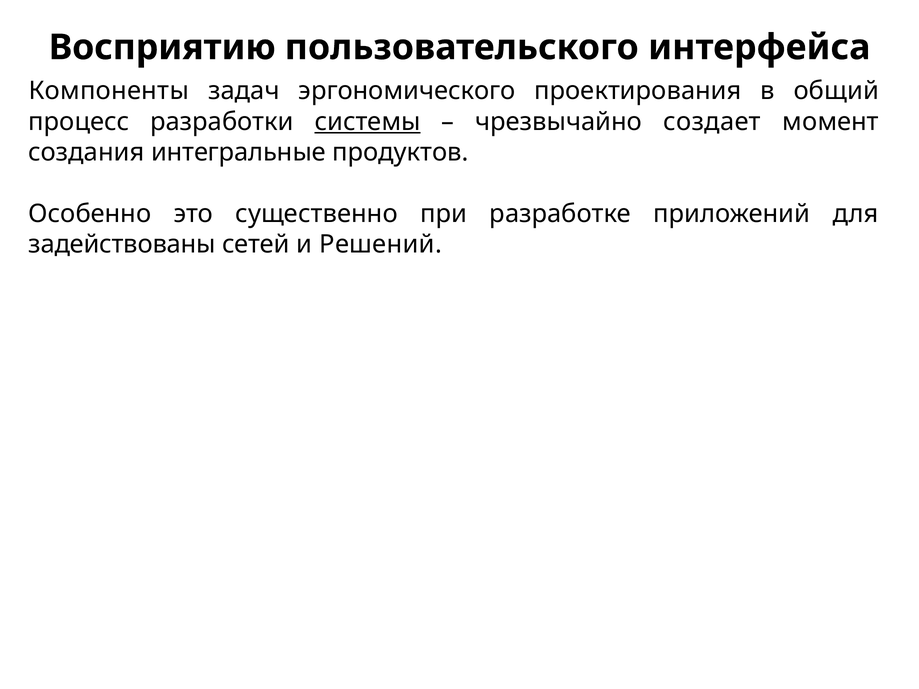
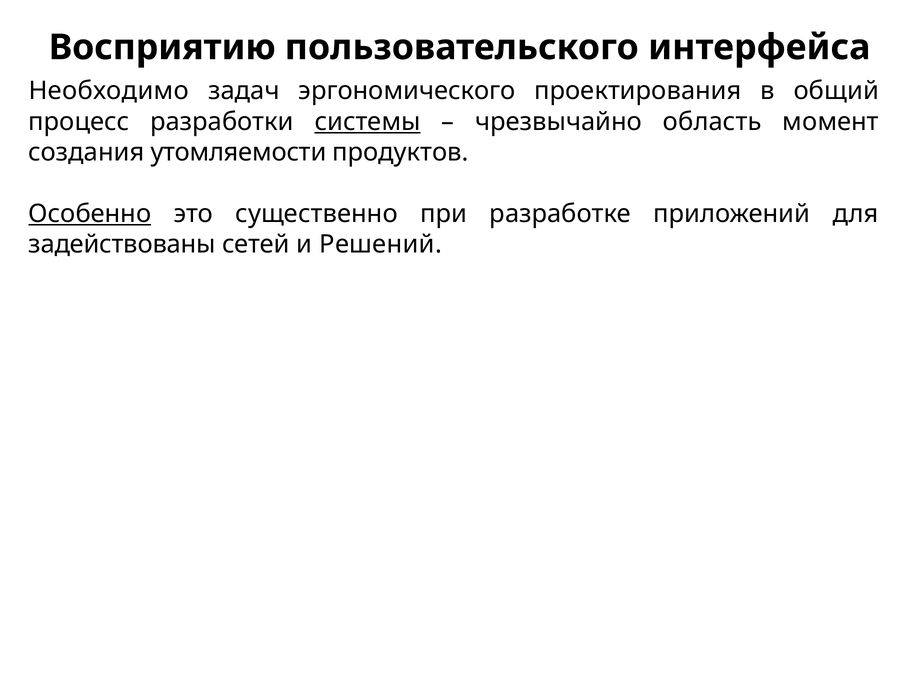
Компоненты: Компоненты -> Необходимо
создает: создает -> область
интегральные: интегральные -> утомляемости
Особенно underline: none -> present
